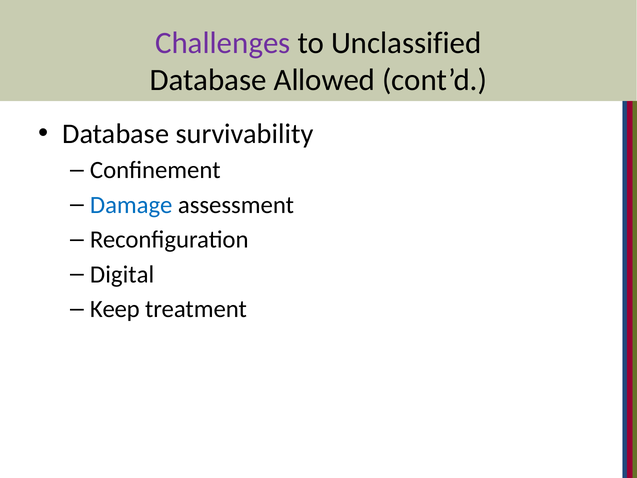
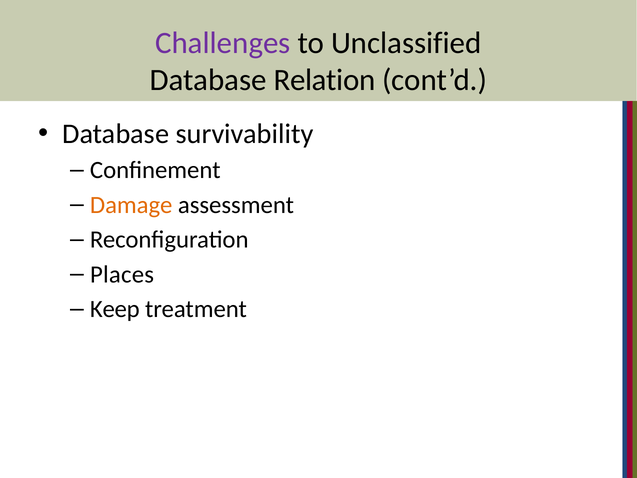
Allowed: Allowed -> Relation
Damage colour: blue -> orange
Digital: Digital -> Places
